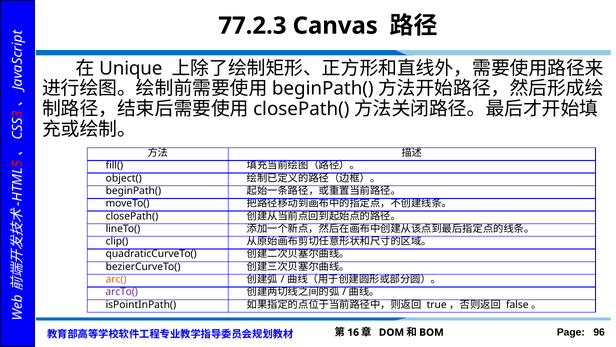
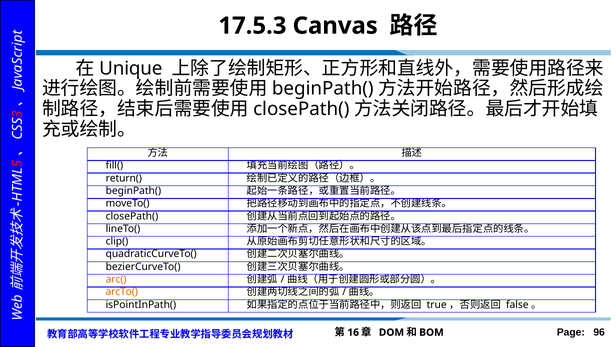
77.2.3: 77.2.3 -> 17.5.3
object(: object( -> return(
arcTo( colour: purple -> orange
